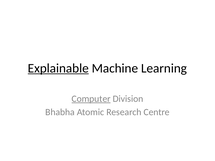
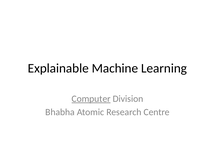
Explainable underline: present -> none
